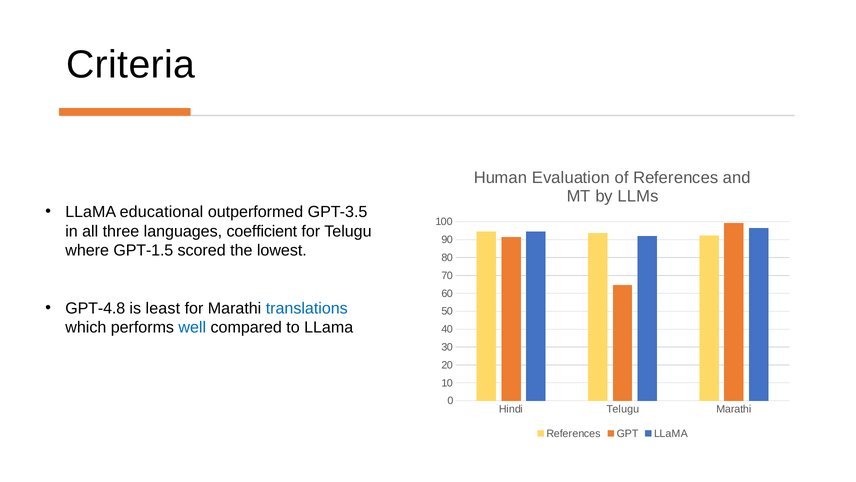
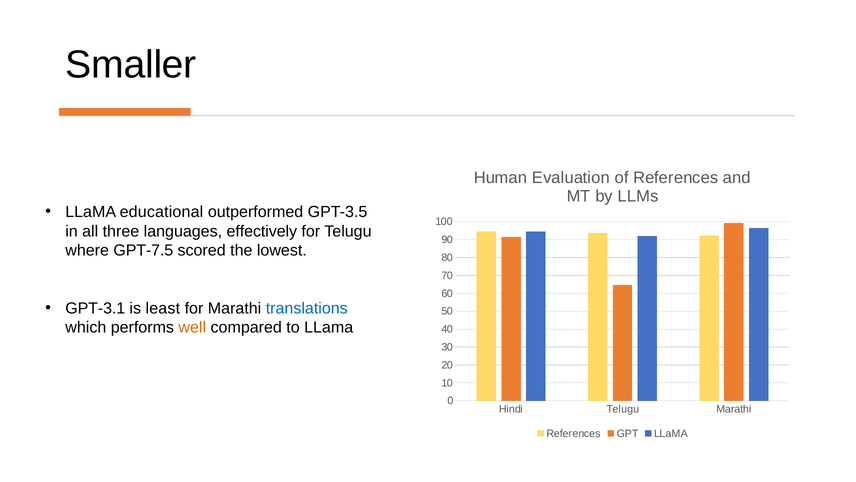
Criteria: Criteria -> Smaller
coefficient: coefficient -> effectively
GPT-1.5: GPT-1.5 -> GPT-7.5
GPT-4.8: GPT-4.8 -> GPT-3.1
well colour: blue -> orange
